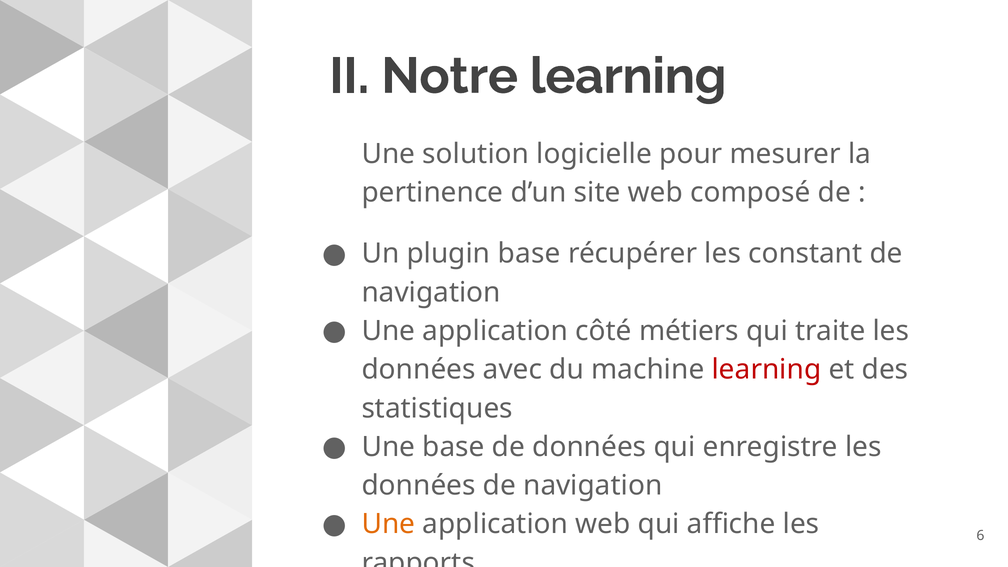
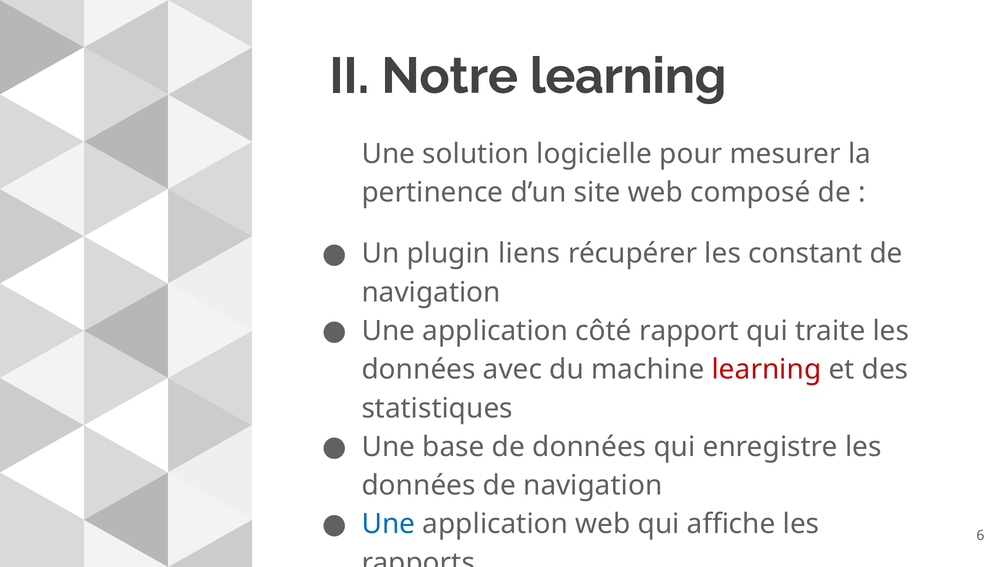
plugin base: base -> liens
métiers: métiers -> rapport
Une at (388, 524) colour: orange -> blue
